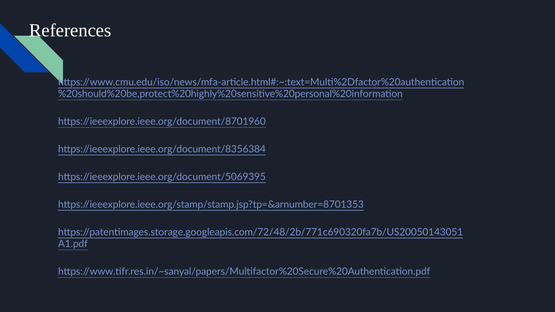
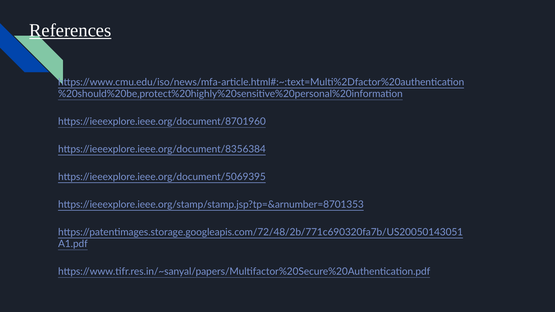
References underline: none -> present
